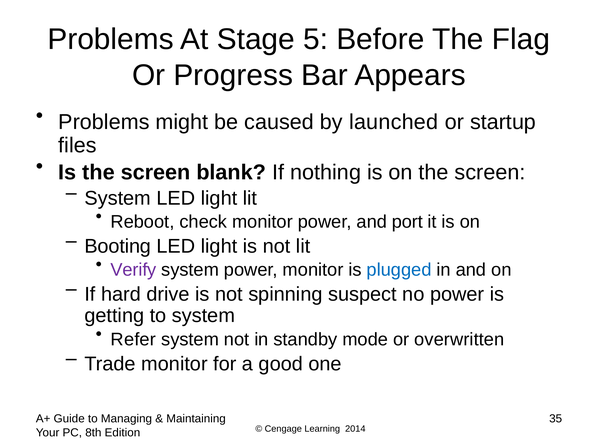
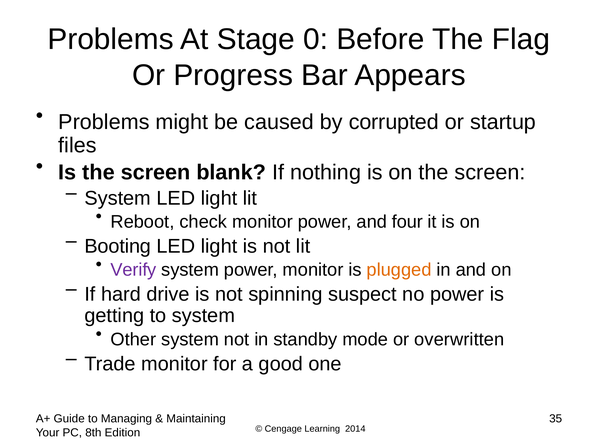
5: 5 -> 0
launched: launched -> corrupted
port: port -> four
plugged colour: blue -> orange
Refer: Refer -> Other
